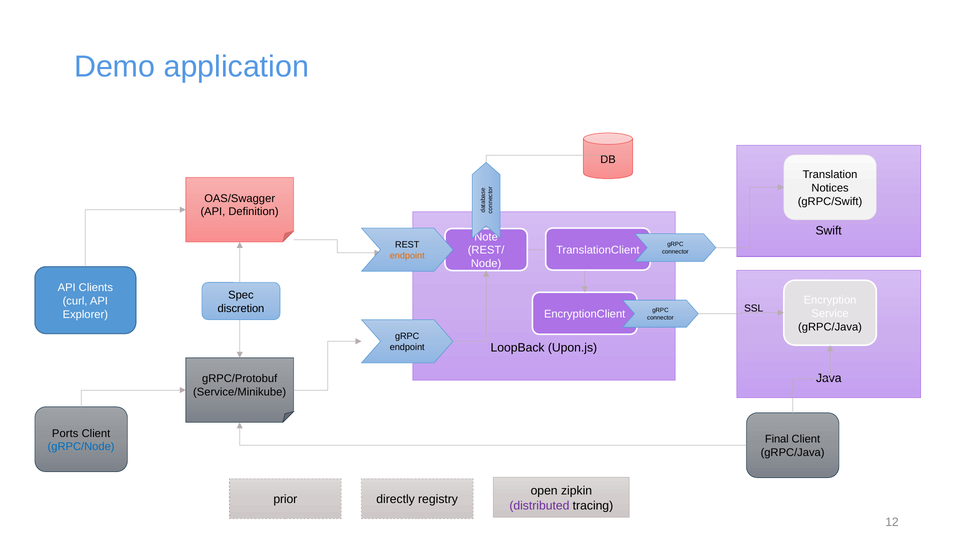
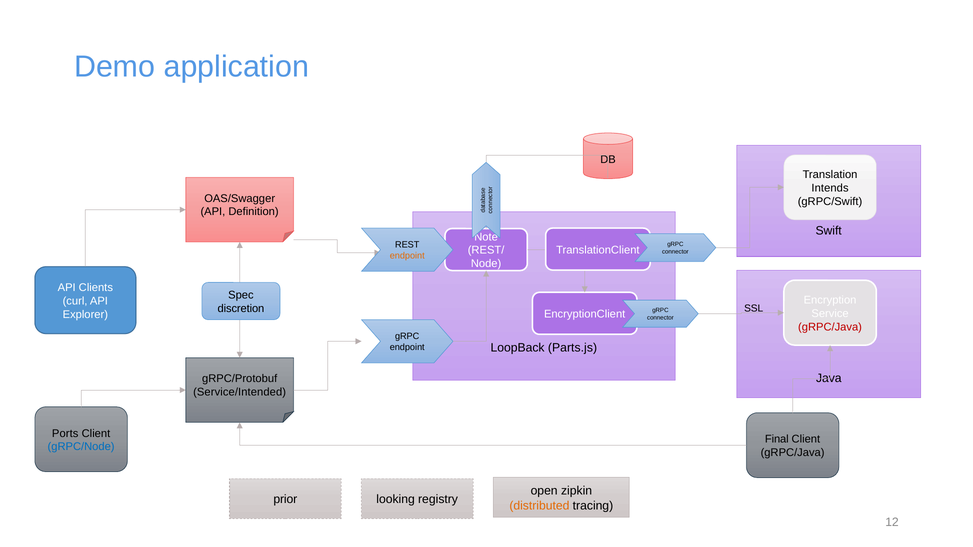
Notices: Notices -> Intends
gRPC/Java at (830, 327) colour: black -> red
Upon.js: Upon.js -> Parts.js
Service/Minikube: Service/Minikube -> Service/Intended
directly: directly -> looking
distributed colour: purple -> orange
